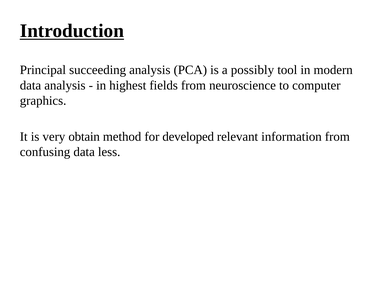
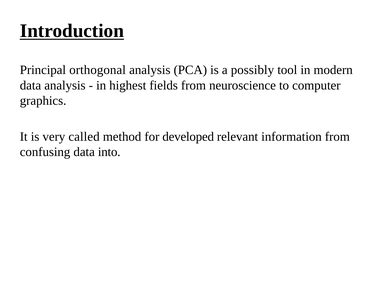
succeeding: succeeding -> orthogonal
obtain: obtain -> called
less: less -> into
